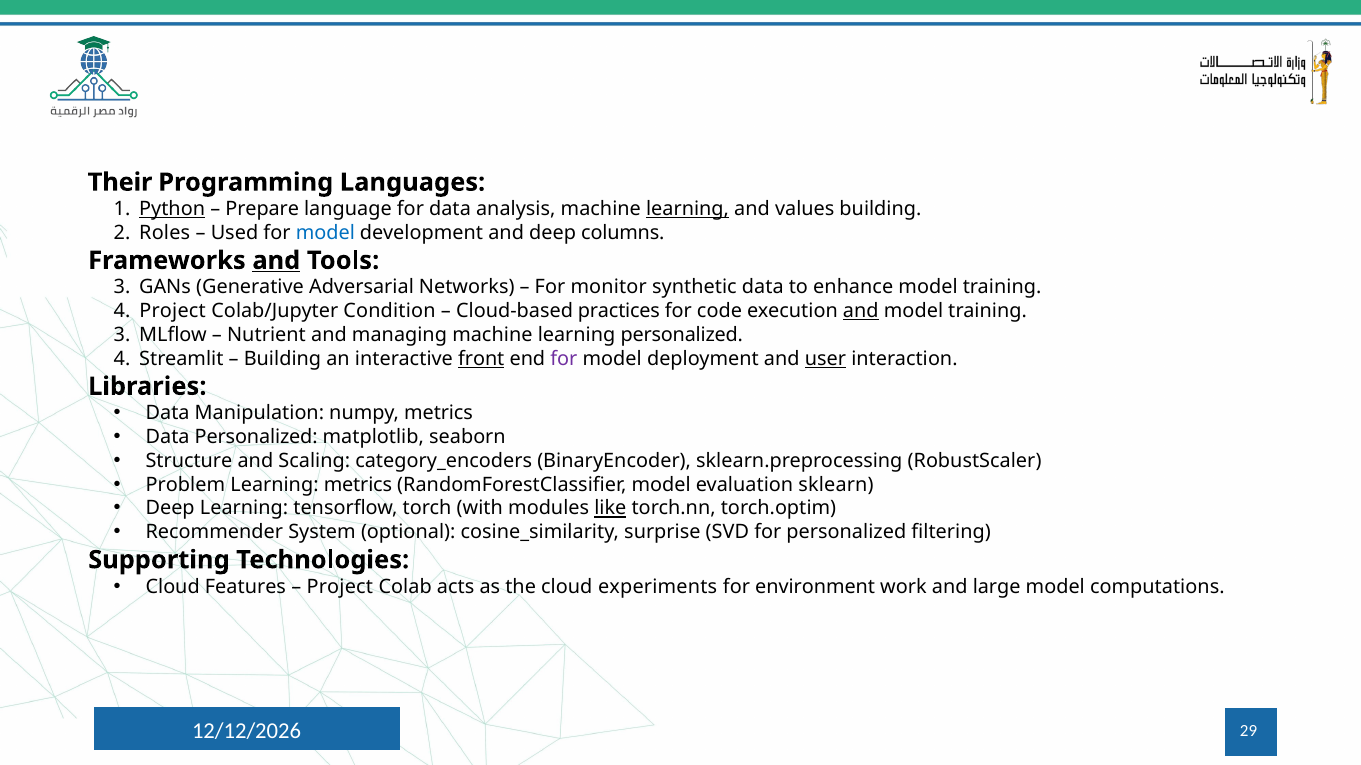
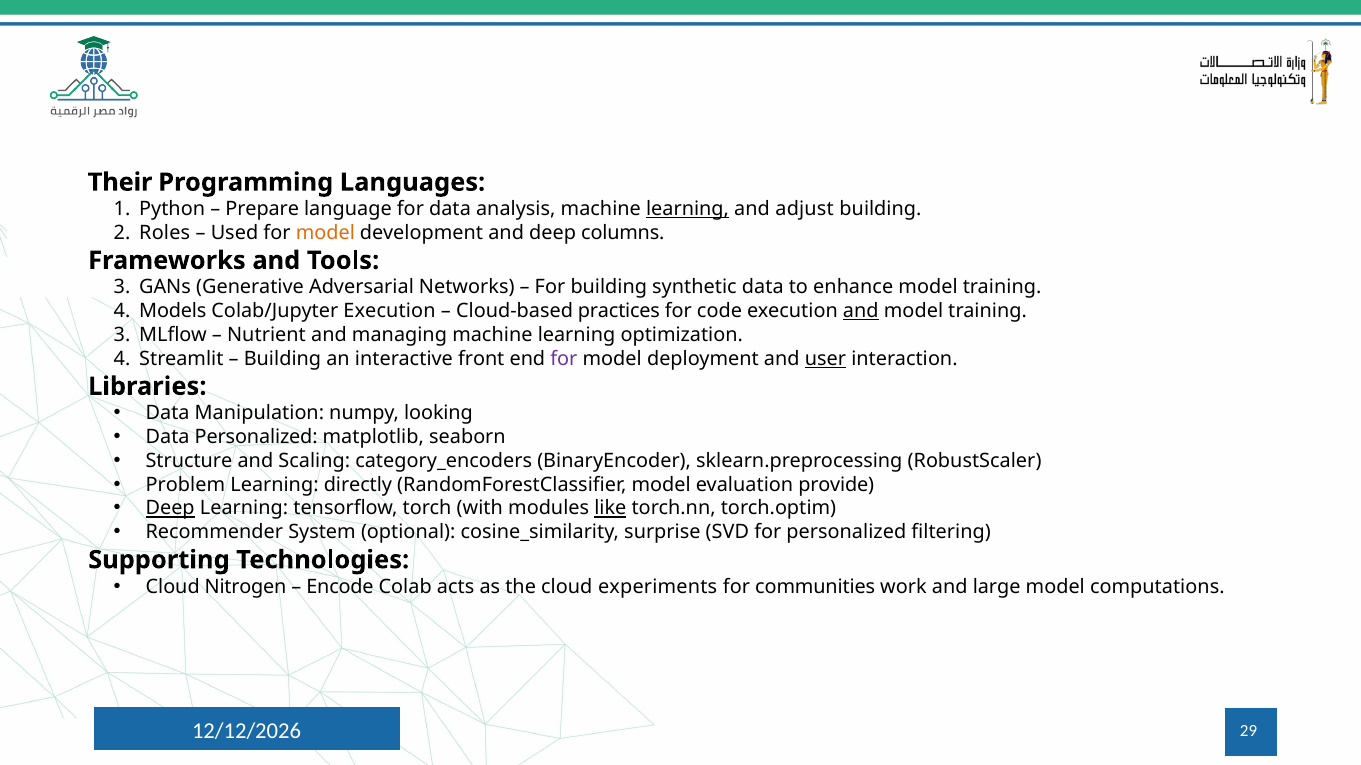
Python underline: present -> none
values: values -> adjust
model at (325, 233) colour: blue -> orange
and at (276, 261) underline: present -> none
For monitor: monitor -> building
Project at (173, 311): Project -> Models
Colab/Jupyter Condition: Condition -> Execution
learning personalized: personalized -> optimization
front underline: present -> none
numpy metrics: metrics -> looking
Learning metrics: metrics -> directly
sklearn: sklearn -> provide
Deep at (170, 509) underline: none -> present
Features: Features -> Nitrogen
Project at (340, 587): Project -> Encode
environment: environment -> communities
